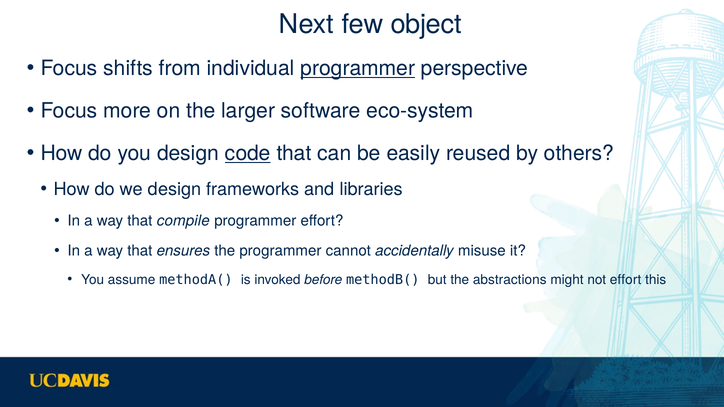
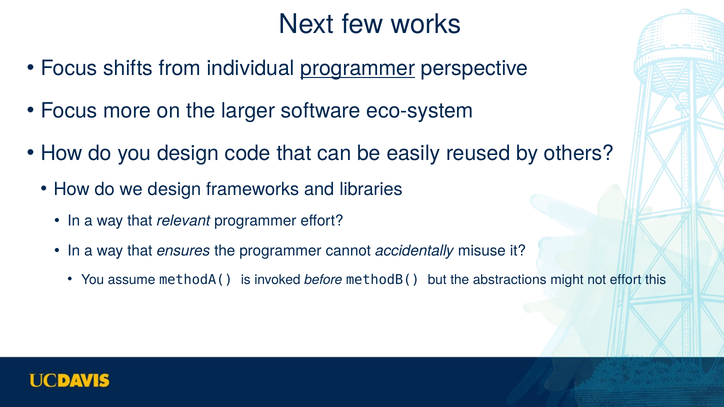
object: object -> works
code underline: present -> none
compile: compile -> relevant
